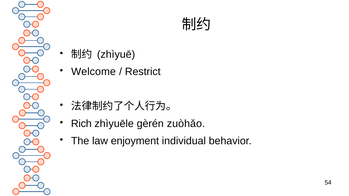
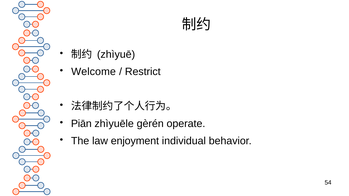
Rich: Rich -> Piān
zuòhǎo: zuòhǎo -> operate
